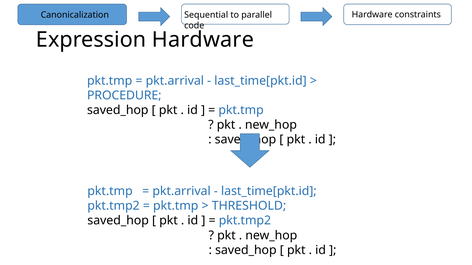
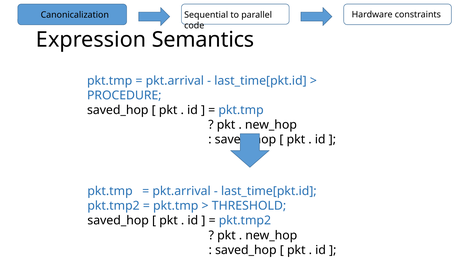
Expression Hardware: Hardware -> Semantics
